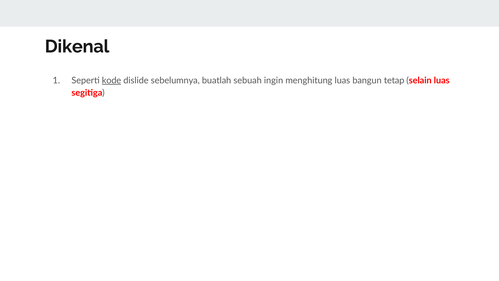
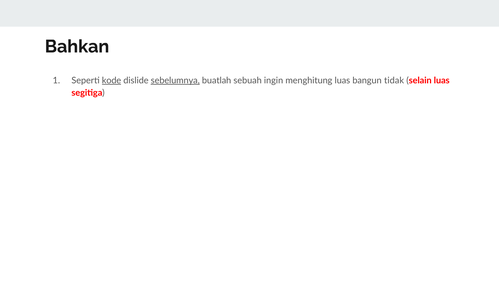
Dikenal: Dikenal -> Bahkan
sebelumnya underline: none -> present
tetap: tetap -> tidak
